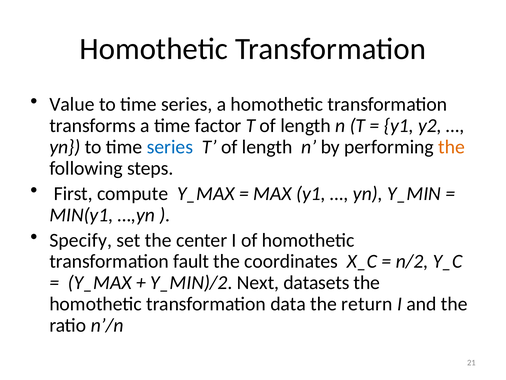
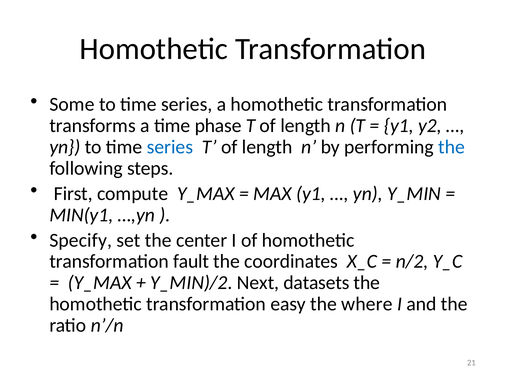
Value: Value -> Some
factor: factor -> phase
the at (452, 147) colour: orange -> blue
data: data -> easy
return: return -> where
